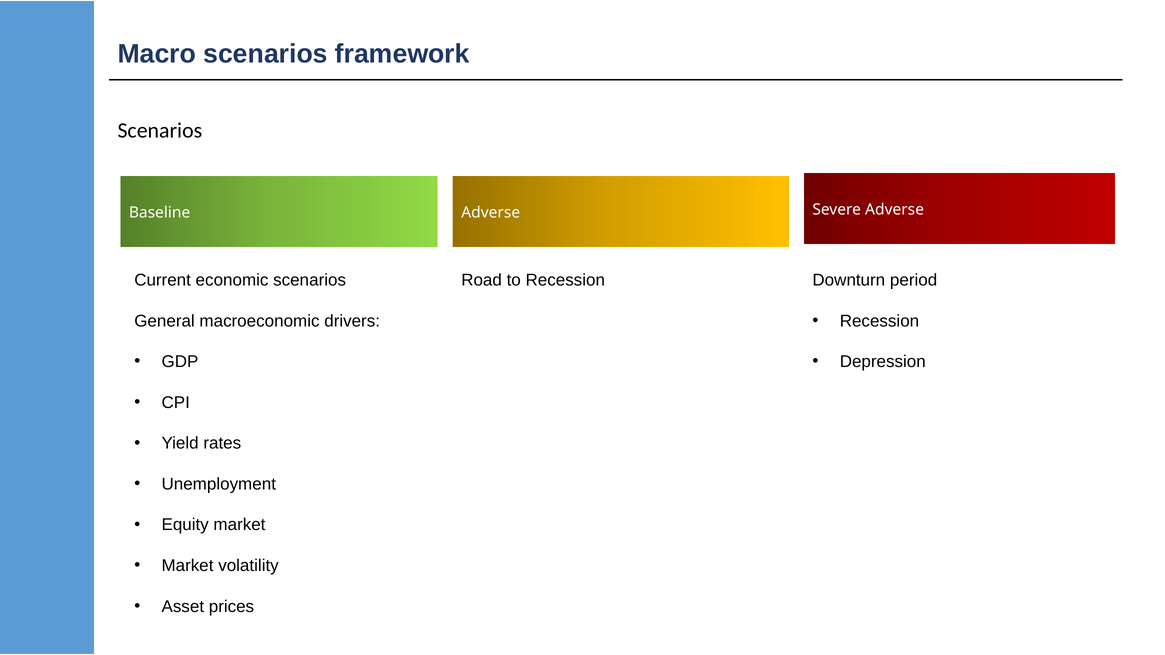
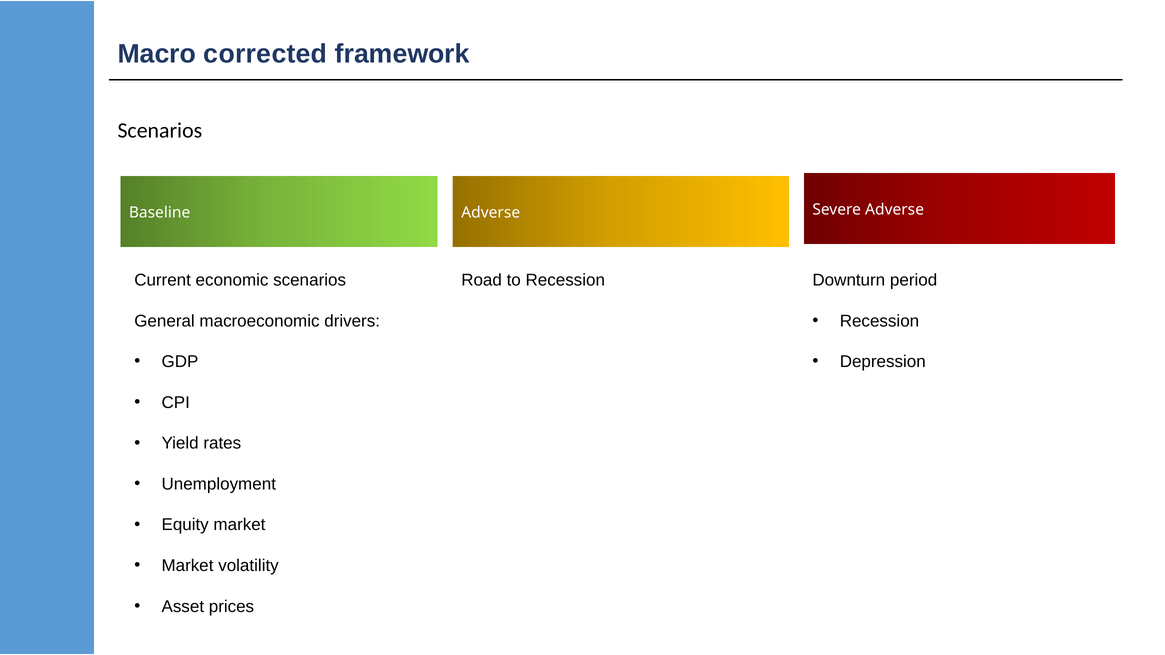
Macro scenarios: scenarios -> corrected
